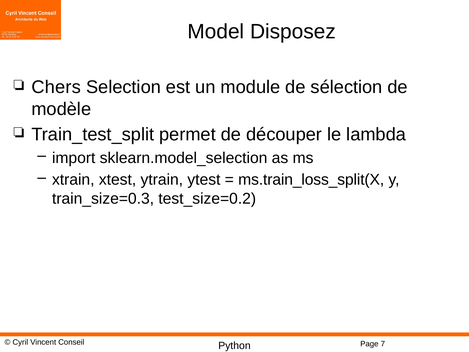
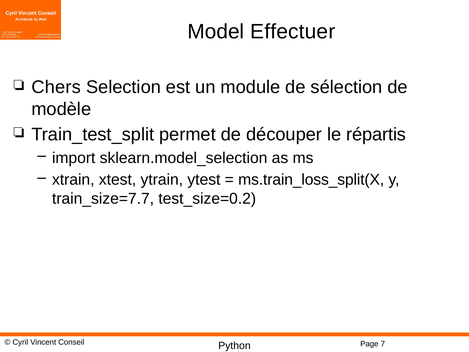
Disposez: Disposez -> Effectuer
lambda: lambda -> répartis
train_size=0.3: train_size=0.3 -> train_size=7.7
